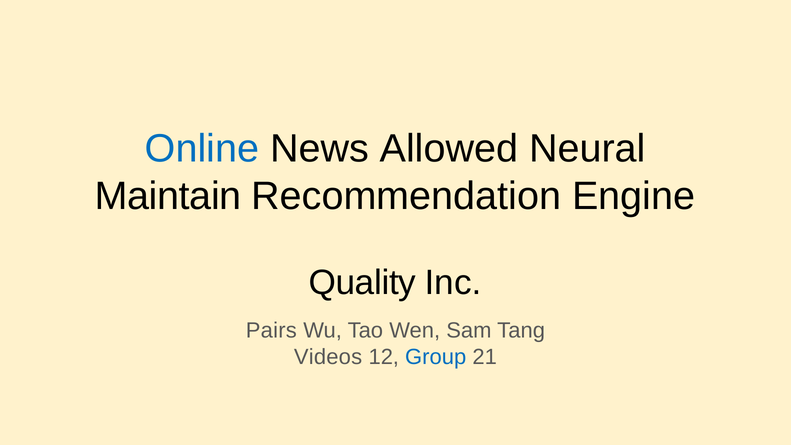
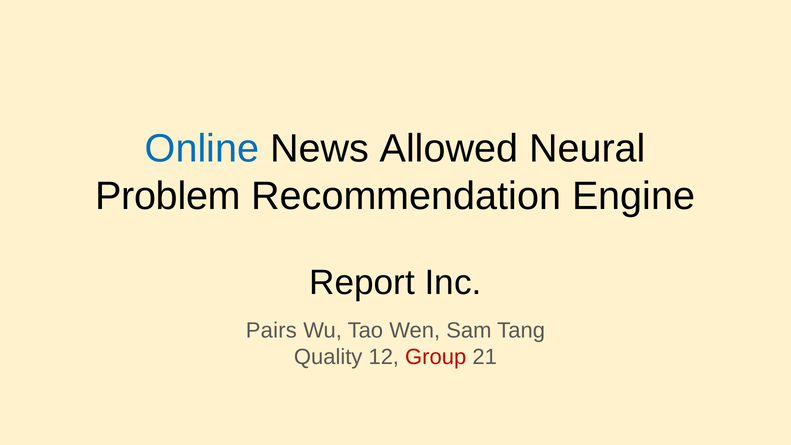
Maintain: Maintain -> Problem
Quality: Quality -> Report
Videos: Videos -> Quality
Group colour: blue -> red
